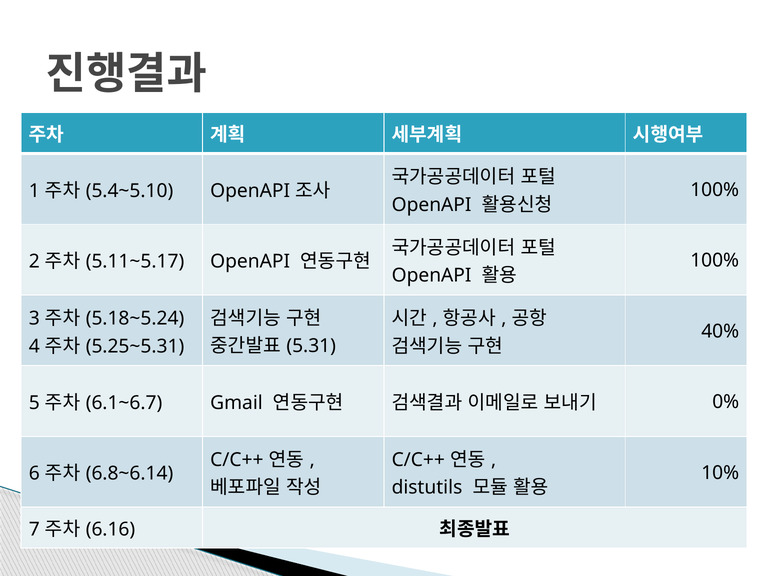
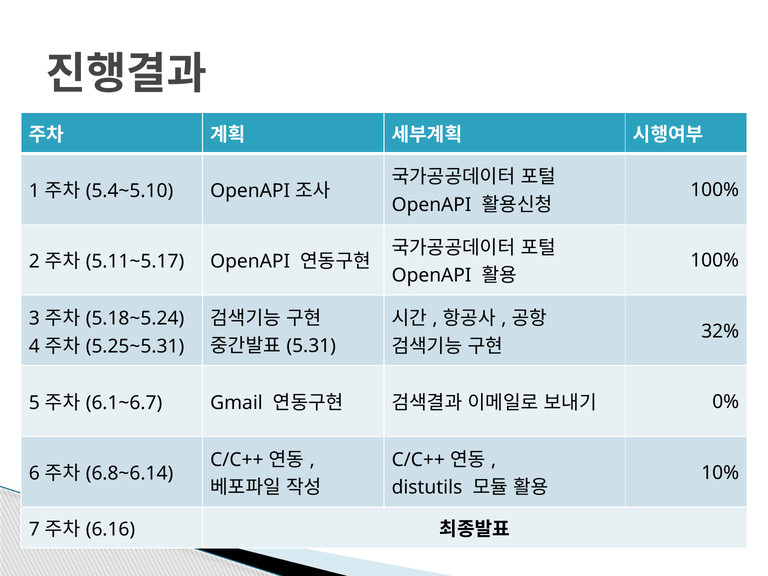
40%: 40% -> 32%
